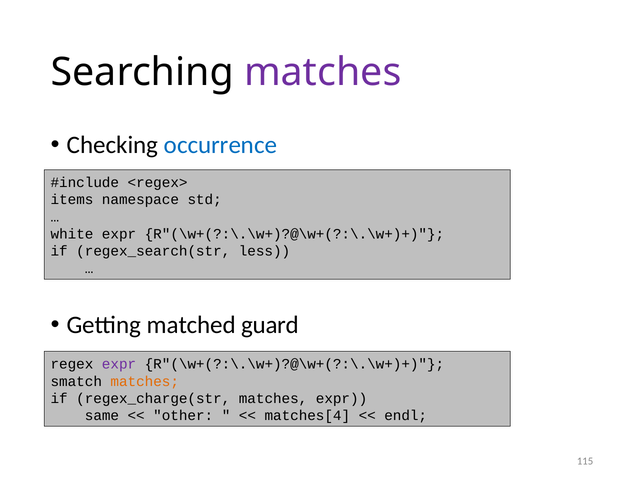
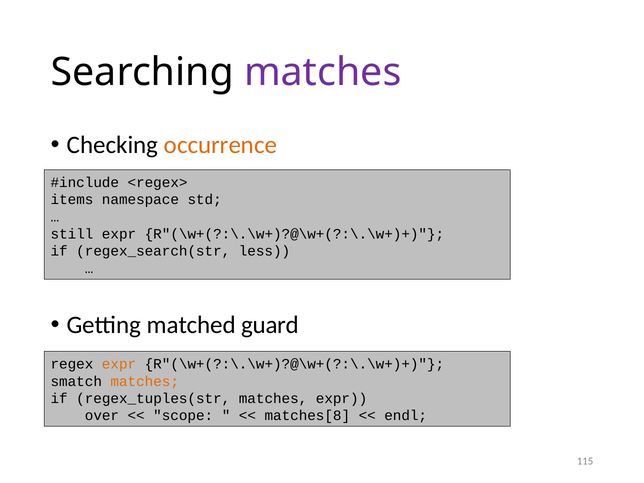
occurrence colour: blue -> orange
white: white -> still
expr at (119, 364) colour: purple -> orange
regex_charge(str: regex_charge(str -> regex_tuples(str
same: same -> over
other: other -> scope
matches[4: matches[4 -> matches[8
